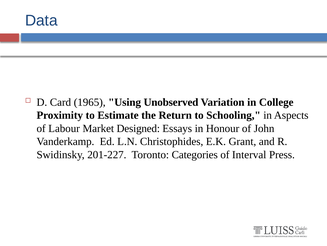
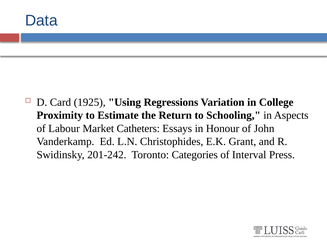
1965: 1965 -> 1925
Unobserved: Unobserved -> Regressions
Designed: Designed -> Catheters
201-227: 201-227 -> 201-242
